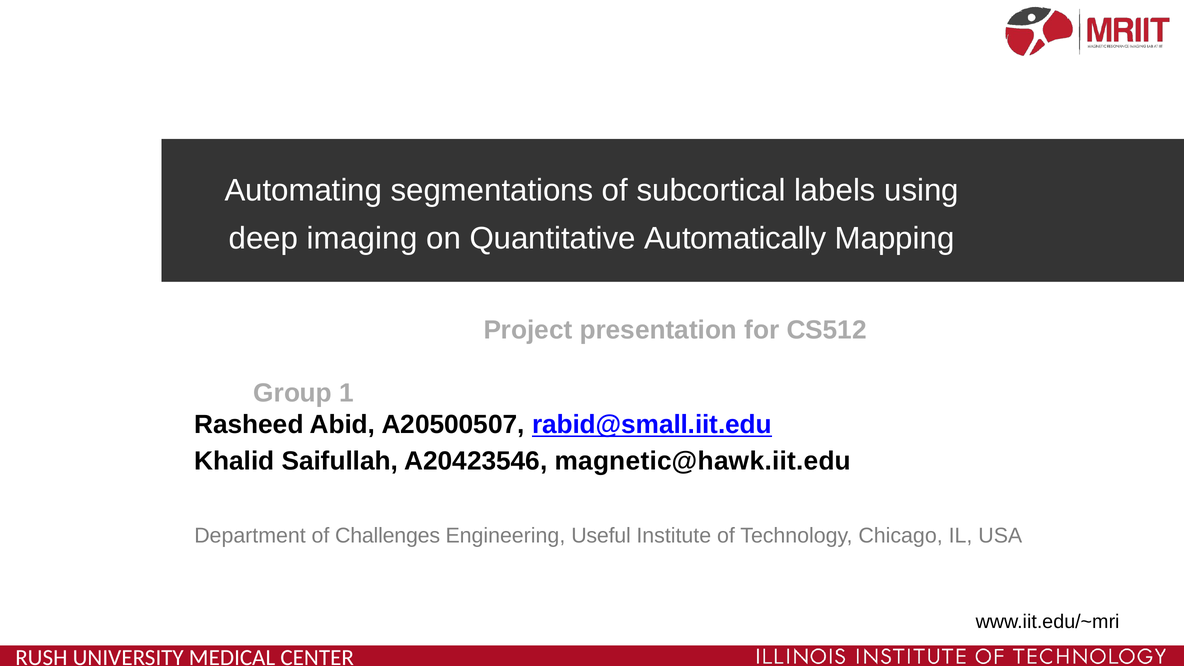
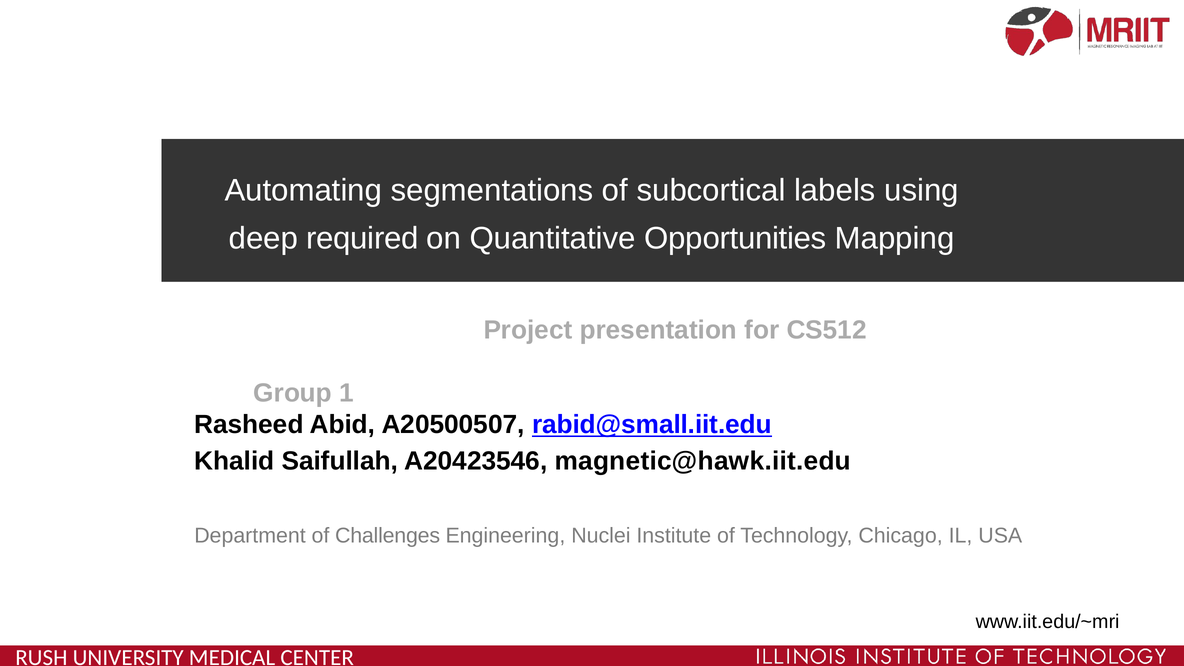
imaging: imaging -> required
Automatically: Automatically -> Opportunities
Useful: Useful -> Nuclei
